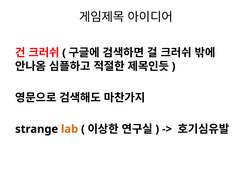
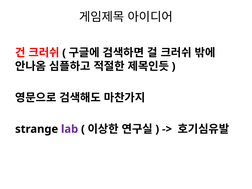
lab colour: orange -> purple
